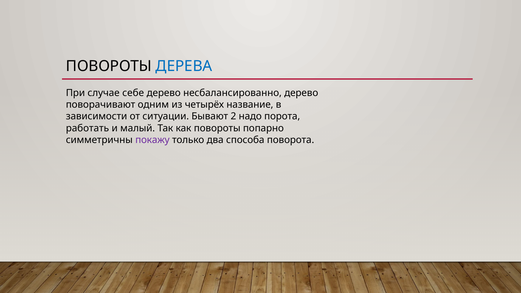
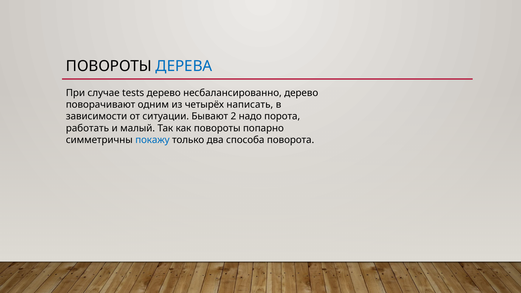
себе: себе -> tests
название: название -> написать
покажу colour: purple -> blue
